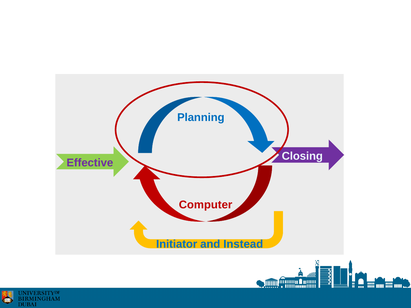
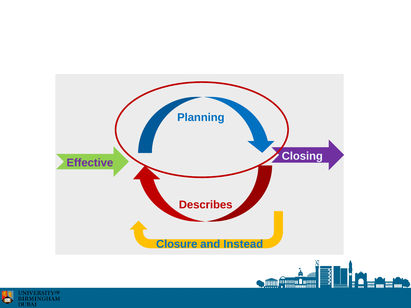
Computer: Computer -> Describes
Initiator: Initiator -> Closure
